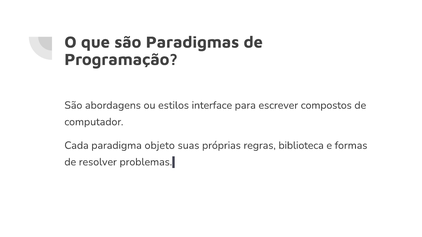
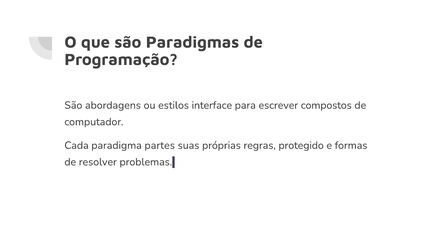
objeto: objeto -> partes
biblioteca: biblioteca -> protegido
